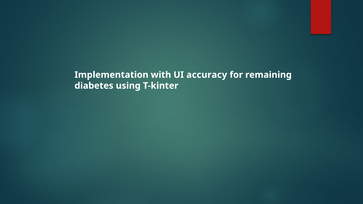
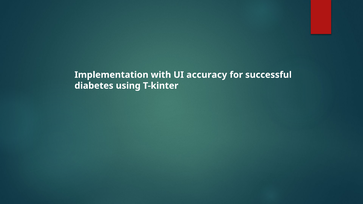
remaining: remaining -> successful
